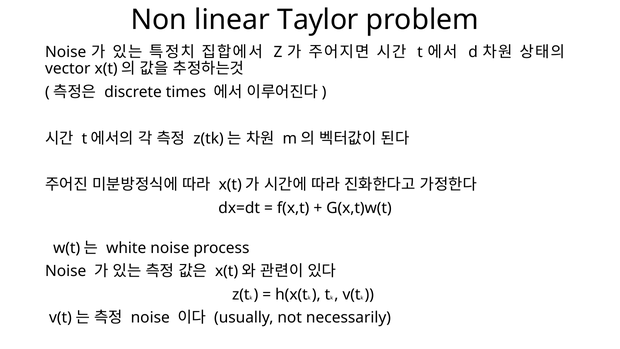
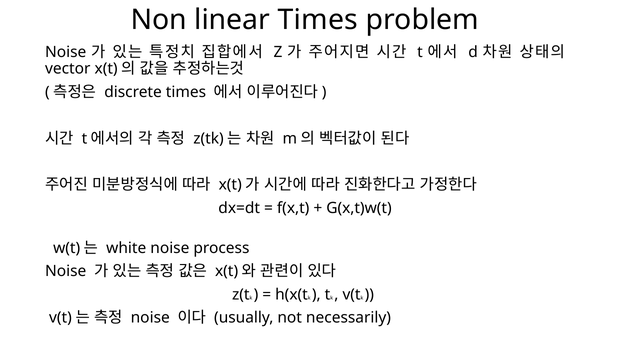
linear Taylor: Taylor -> Times
